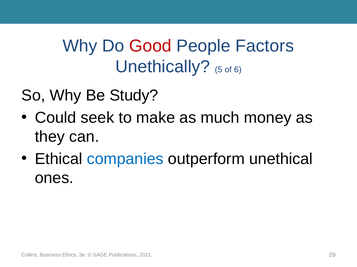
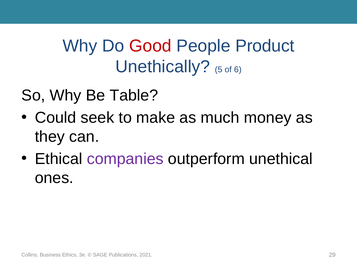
Factors: Factors -> Product
Study: Study -> Table
companies colour: blue -> purple
